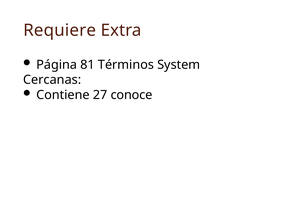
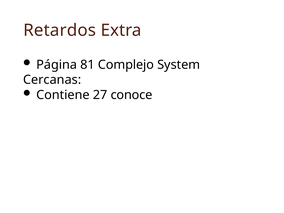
Requiere: Requiere -> Retardos
Términos: Términos -> Complejo
